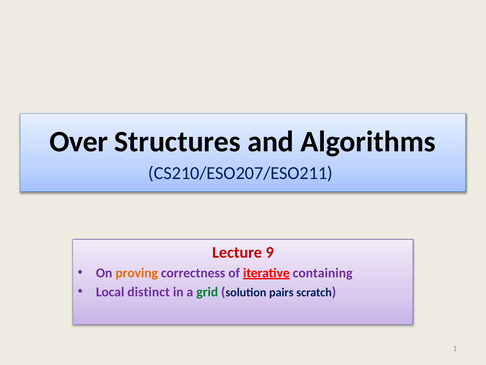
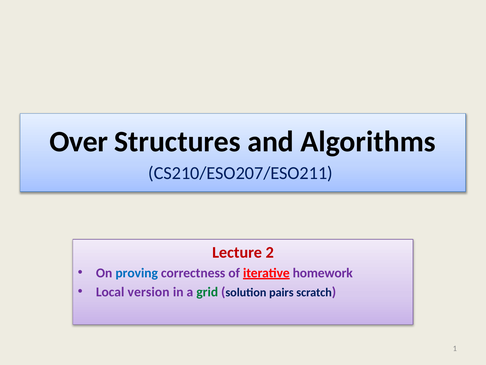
9: 9 -> 2
proving colour: orange -> blue
containing: containing -> homework
distinct: distinct -> version
